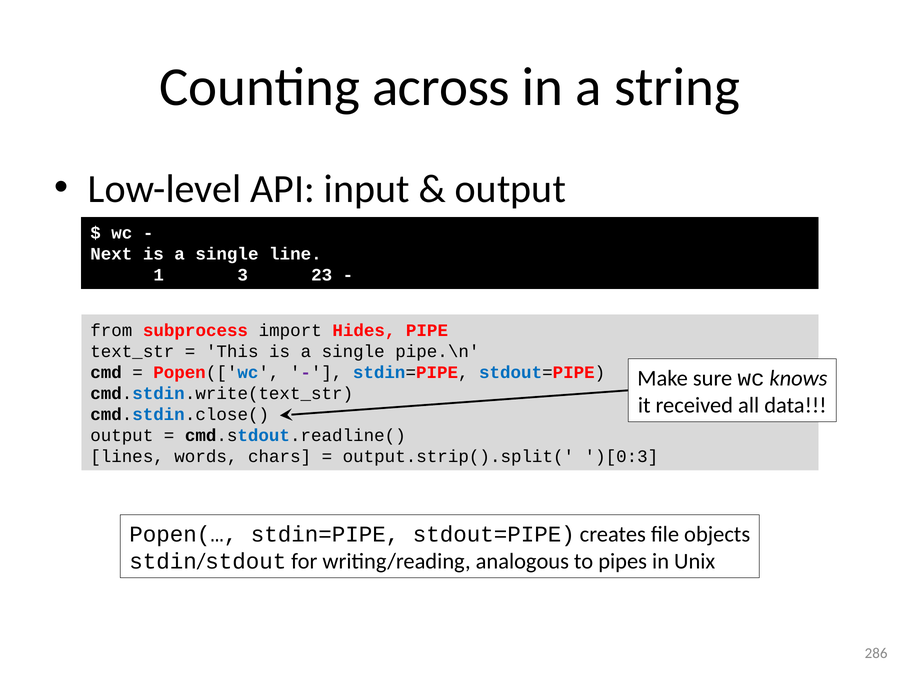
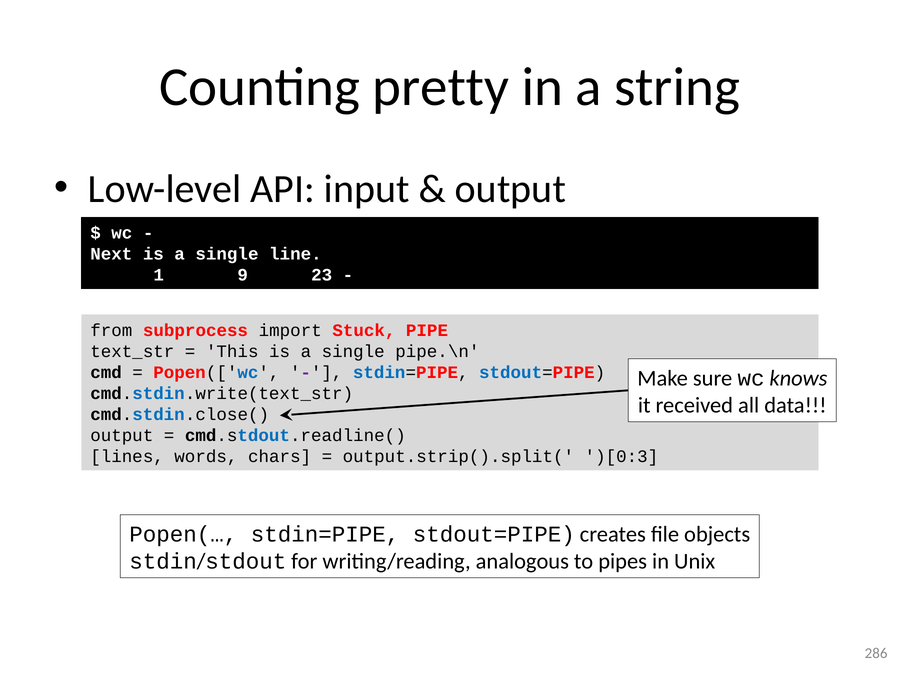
across: across -> pretty
3: 3 -> 9
Hides: Hides -> Stuck
